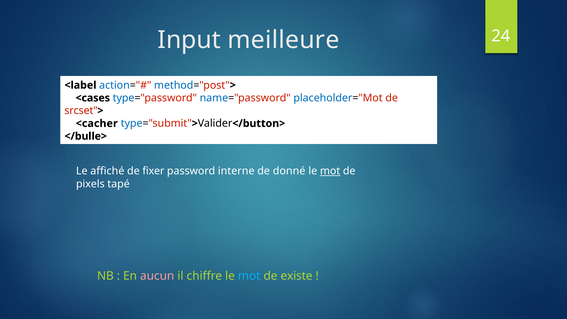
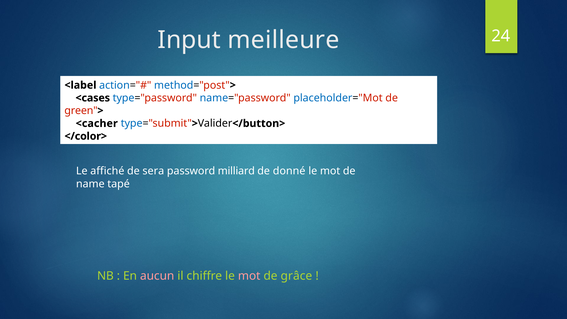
srcset: srcset -> green
</bulle>: </bulle> -> </color>
fixer: fixer -> sera
interne: interne -> milliard
mot at (330, 171) underline: present -> none
pixels: pixels -> name
mot at (249, 276) colour: light blue -> pink
existe: existe -> grâce
